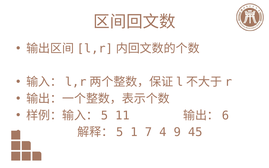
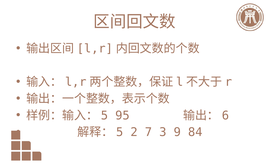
11: 11 -> 95
1: 1 -> 2
4: 4 -> 3
45: 45 -> 84
